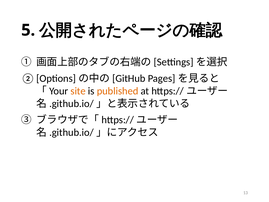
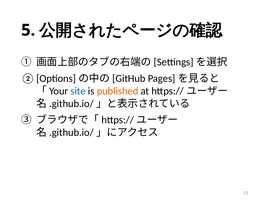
site colour: orange -> blue
